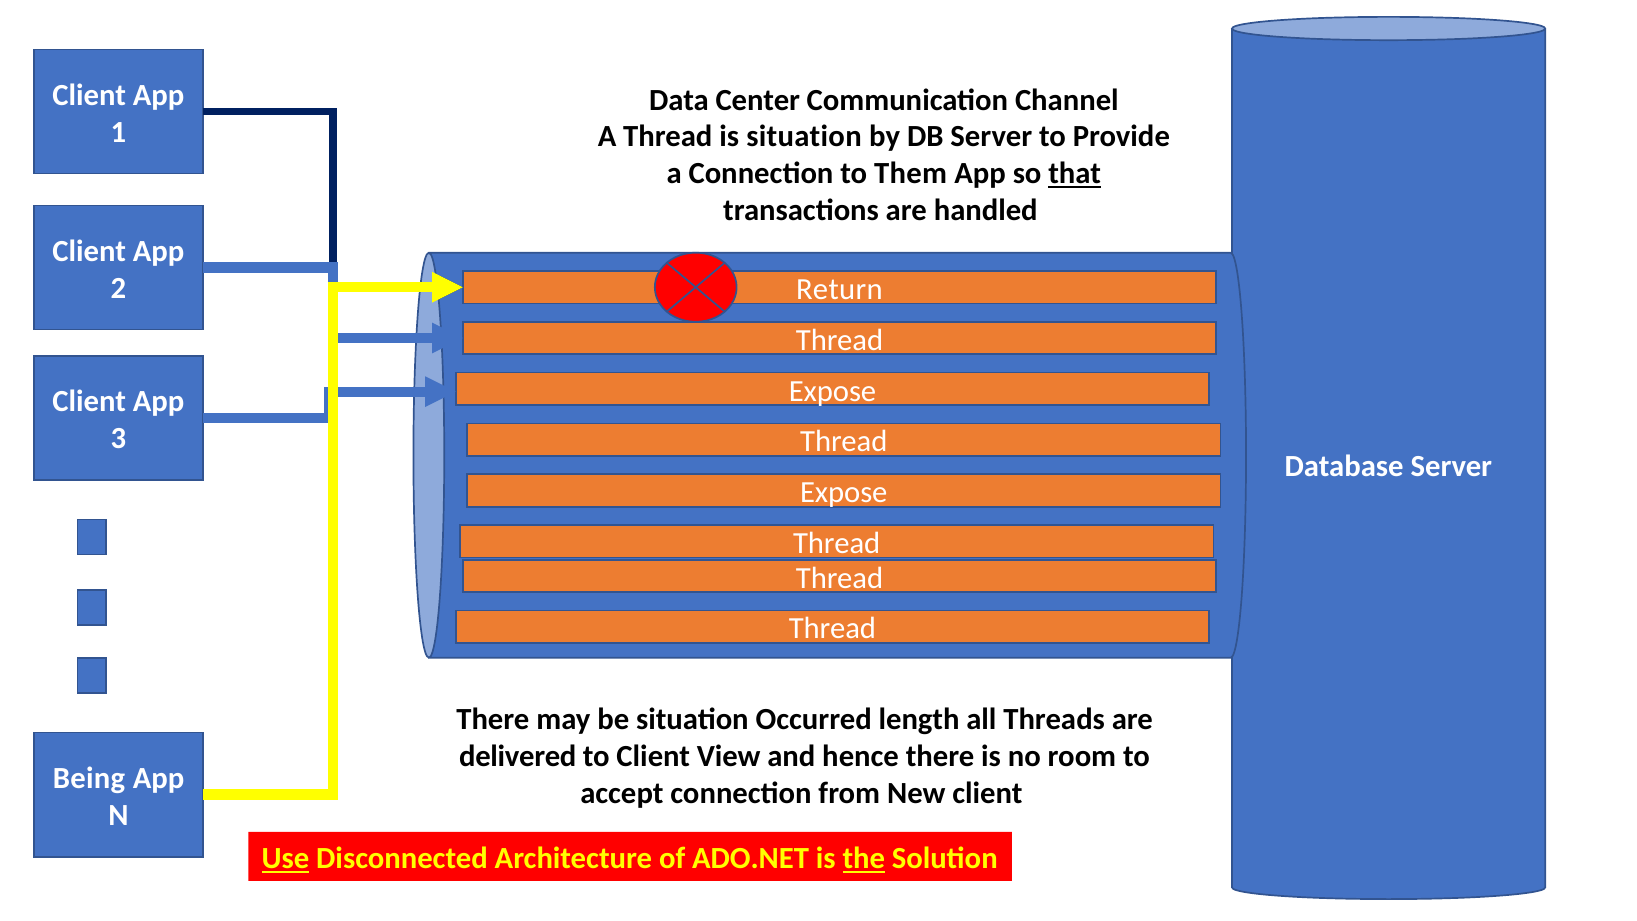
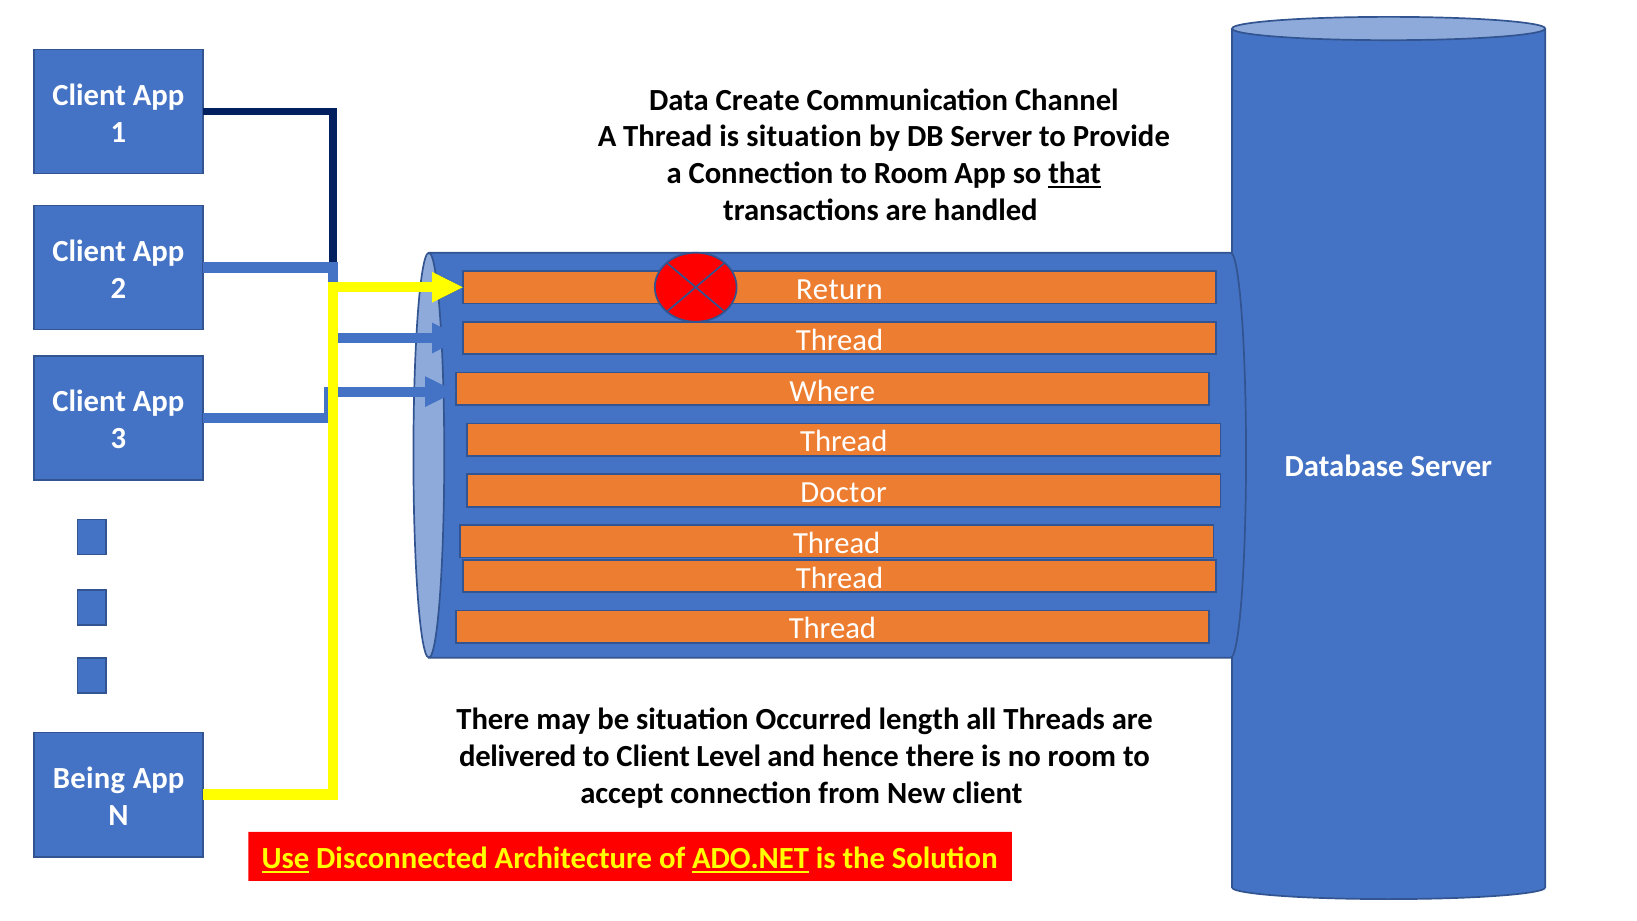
Center: Center -> Create
to Them: Them -> Room
Expose at (832, 391): Expose -> Where
Expose at (844, 493): Expose -> Doctor
View: View -> Level
ADO.NET underline: none -> present
the underline: present -> none
